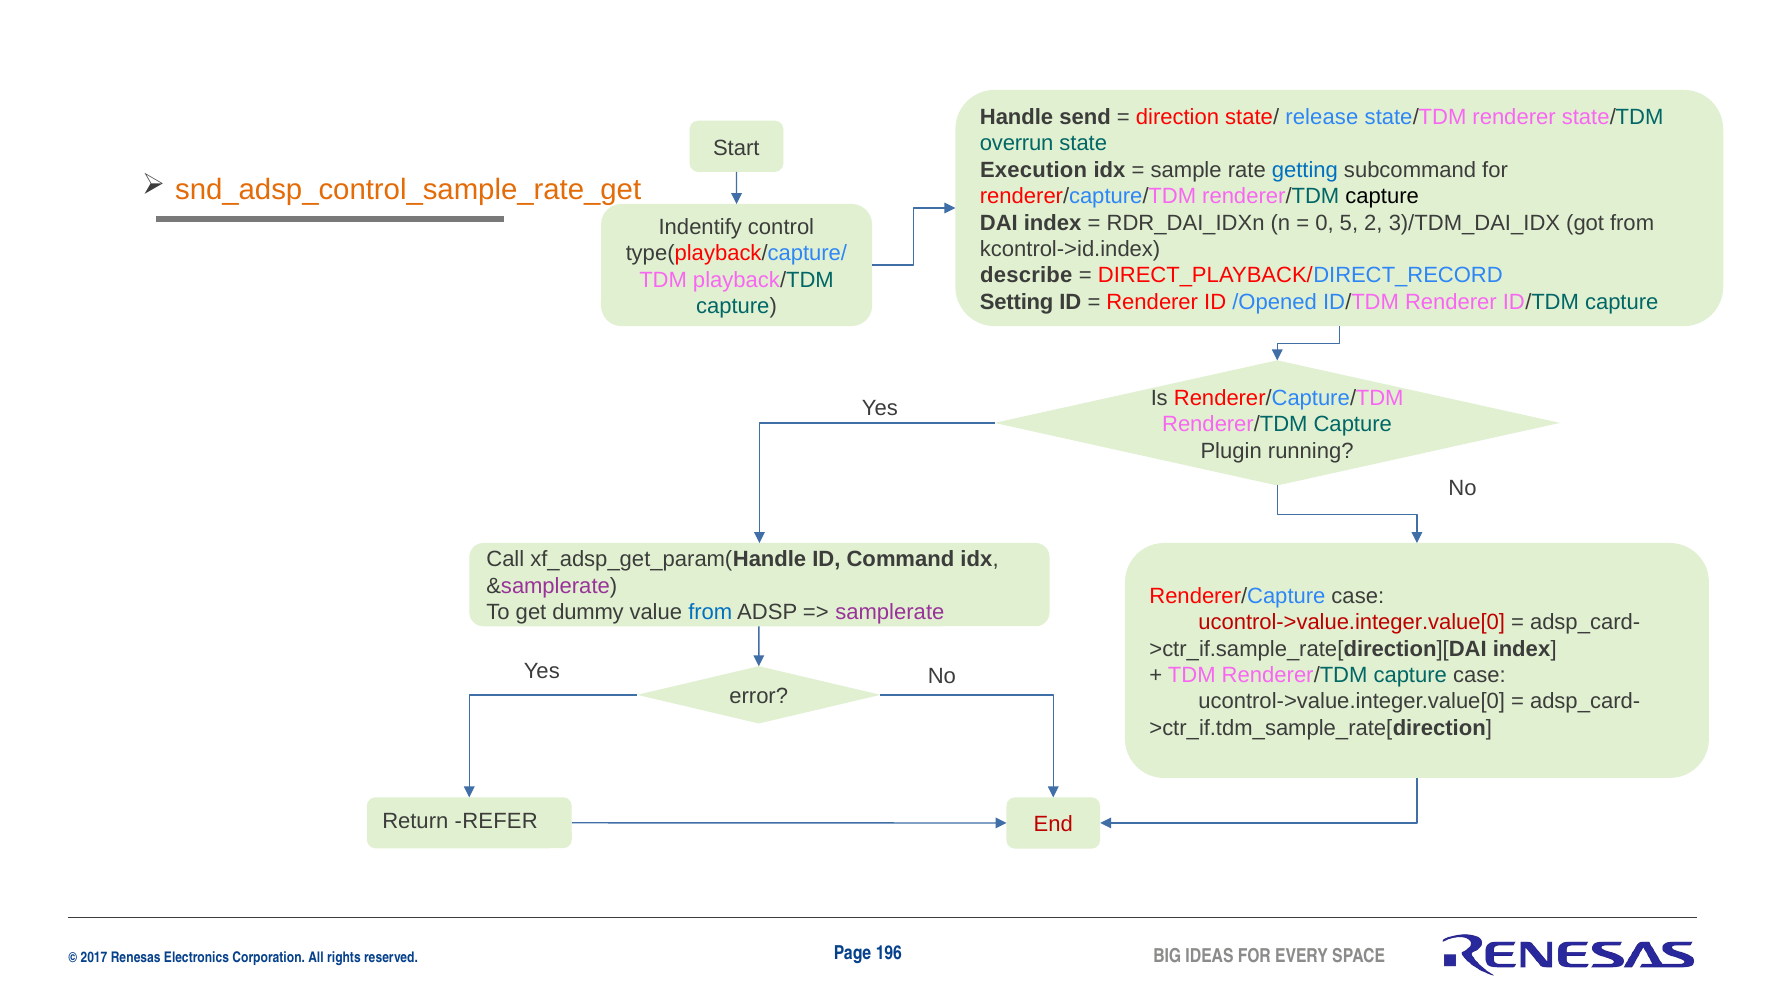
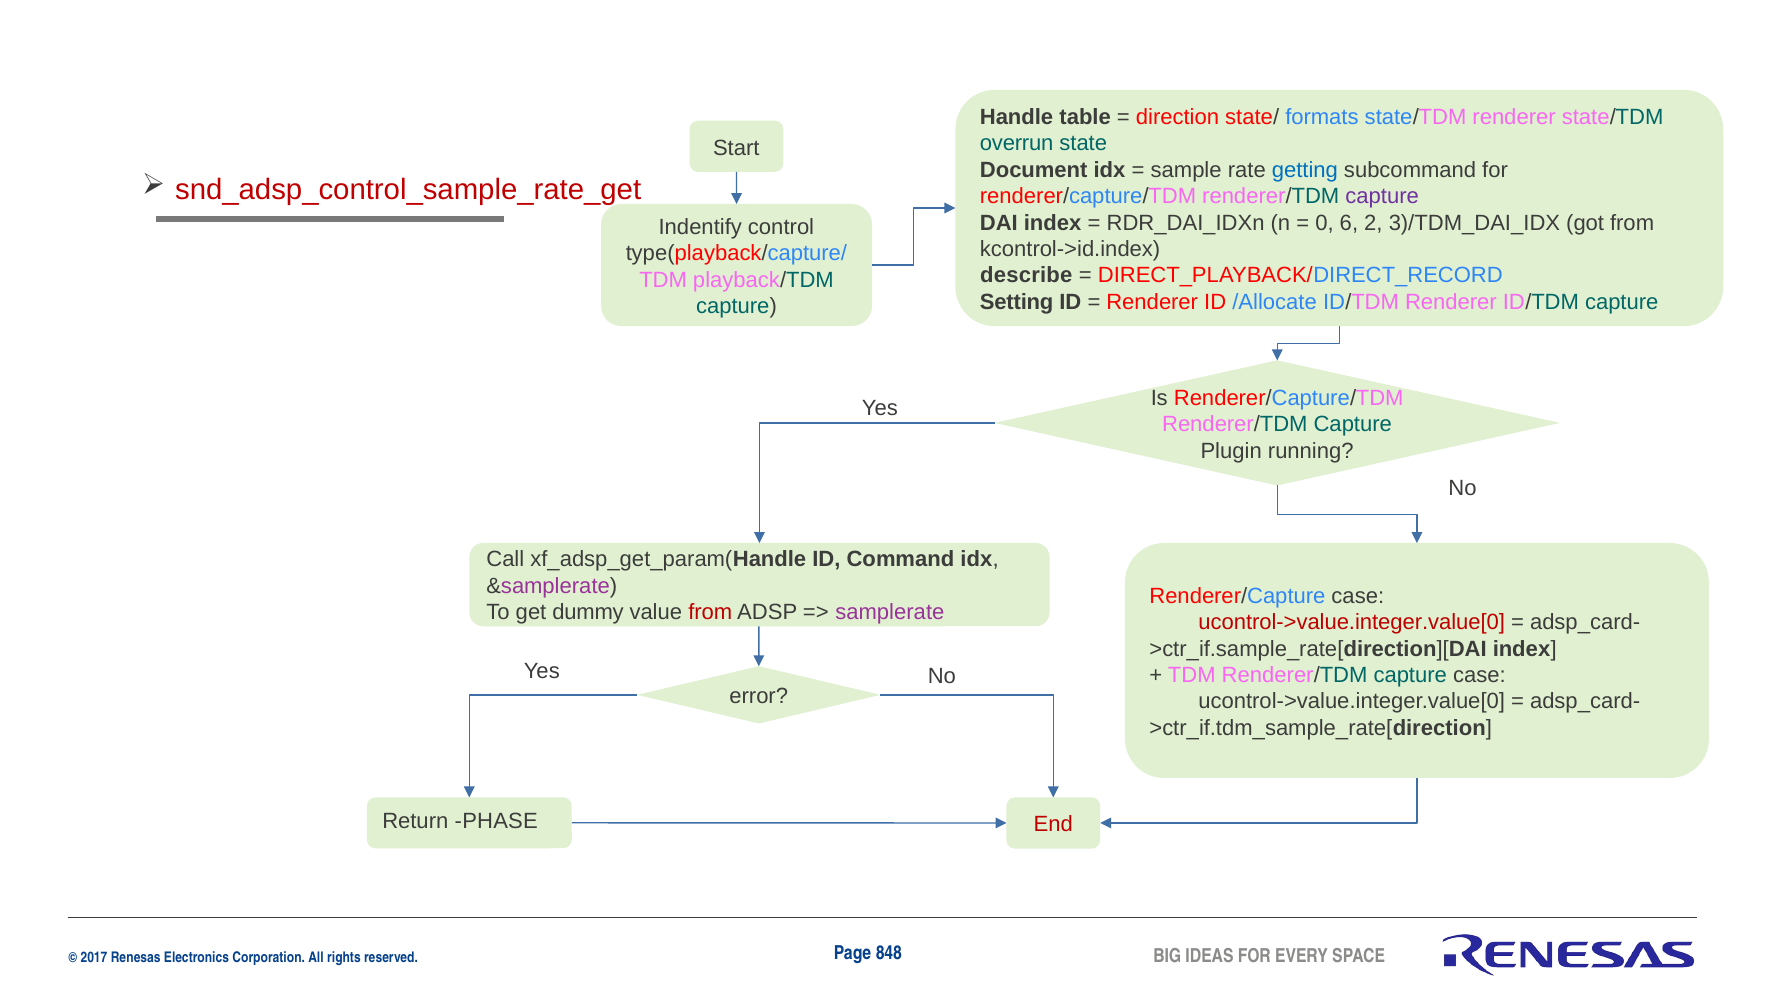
send: send -> table
release: release -> formats
Execution: Execution -> Document
snd_adsp_control_sample_rate_get colour: orange -> red
capture at (1382, 196) colour: black -> purple
5: 5 -> 6
/Opened: /Opened -> /Allocate
from at (710, 612) colour: blue -> red
REFER: REFER -> PHASE
196: 196 -> 848
